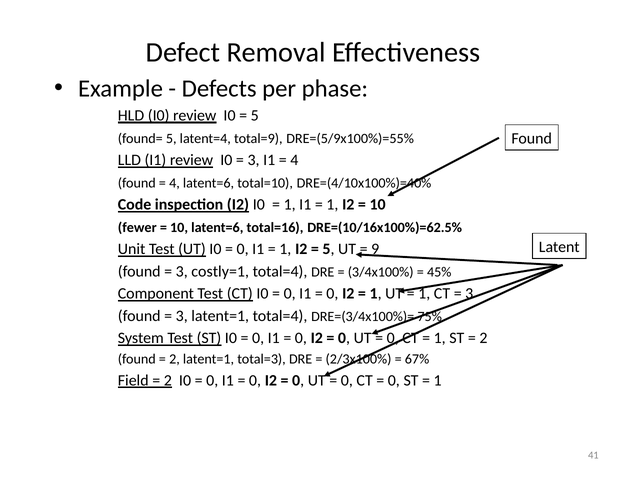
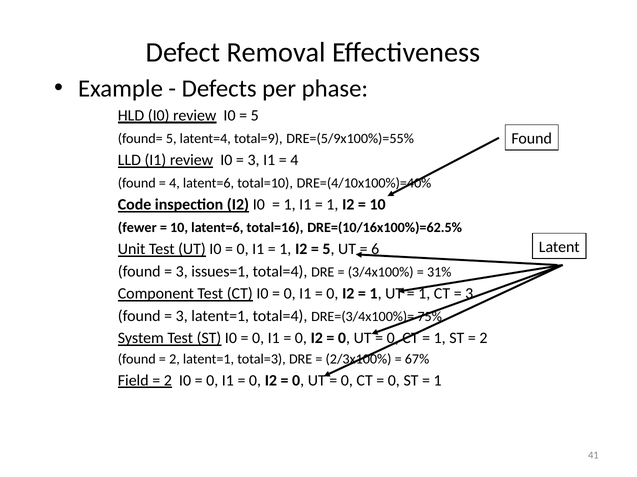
9: 9 -> 6
costly=1: costly=1 -> issues=1
45%: 45% -> 31%
